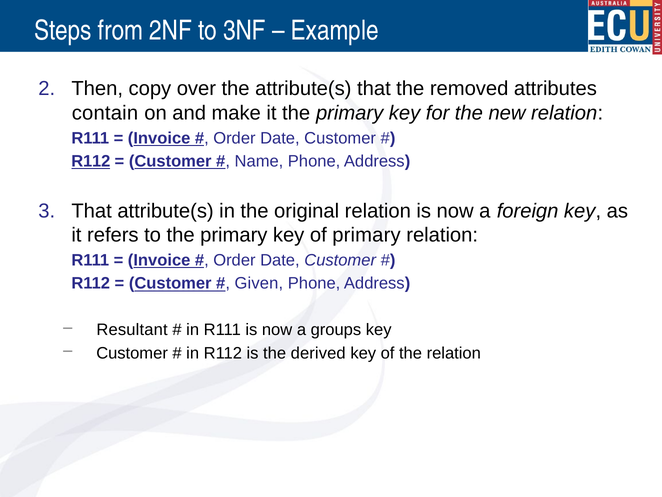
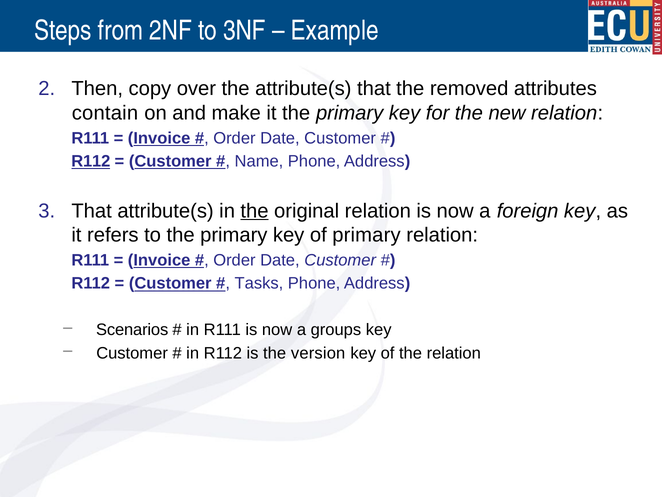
the at (255, 211) underline: none -> present
Given: Given -> Tasks
Resultant: Resultant -> Scenarios
derived: derived -> version
